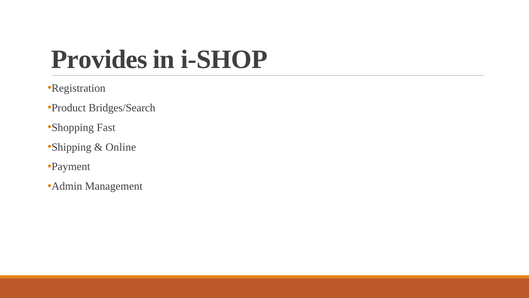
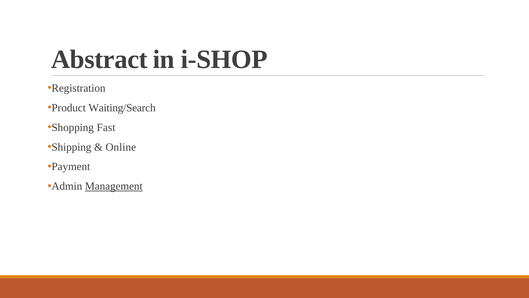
Provides: Provides -> Abstract
Bridges/Search: Bridges/Search -> Waiting/Search
Management underline: none -> present
